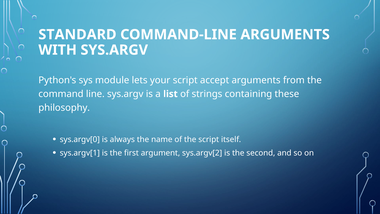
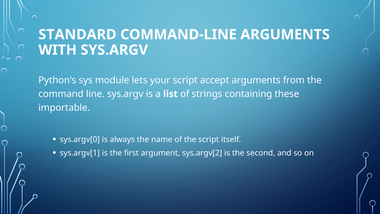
philosophy: philosophy -> importable
